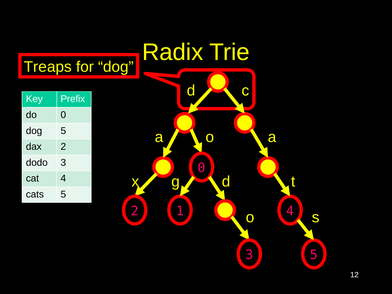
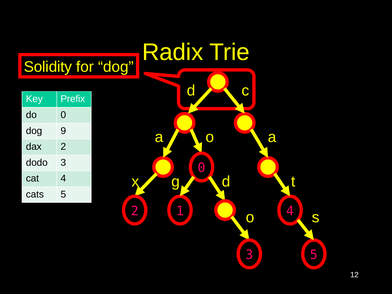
Treaps: Treaps -> Solidity
dog 5: 5 -> 9
